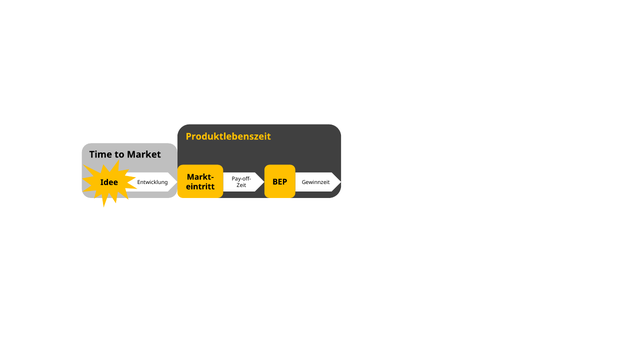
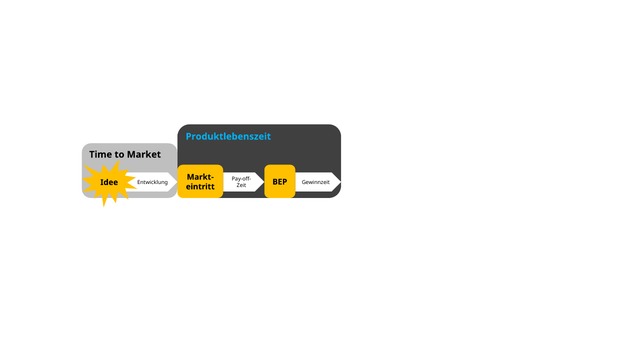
Produktlebenszeit colour: yellow -> light blue
